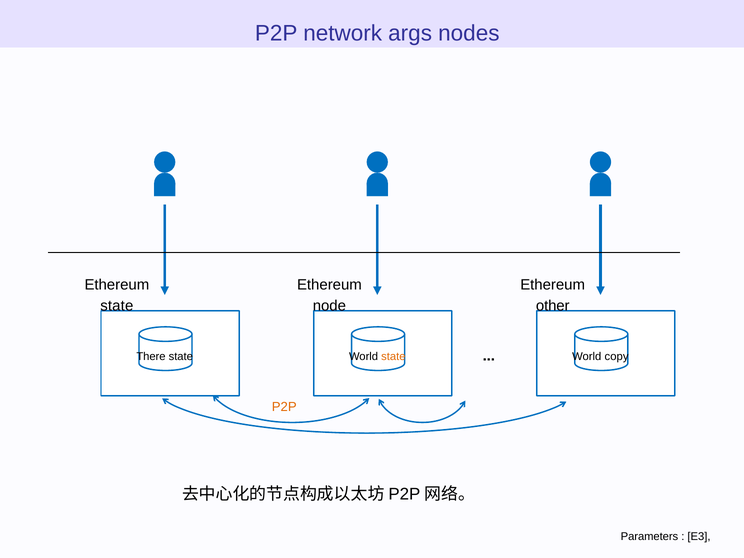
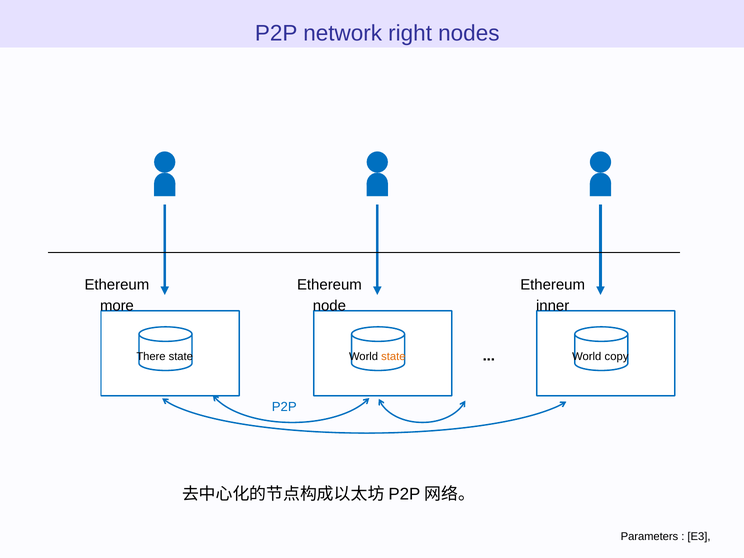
args: args -> right
state at (117, 306): state -> more
other: other -> inner
P2P at (284, 407) colour: orange -> blue
